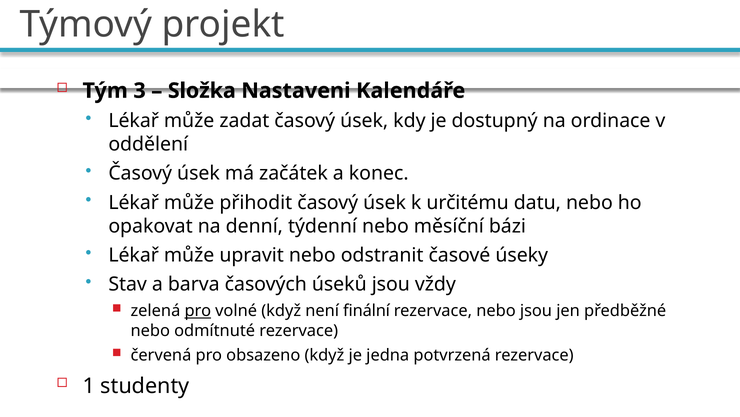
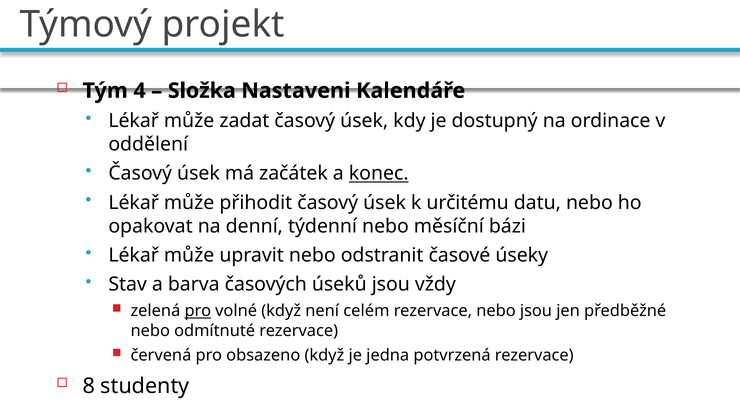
3: 3 -> 4
konec underline: none -> present
finální: finální -> celém
1: 1 -> 8
